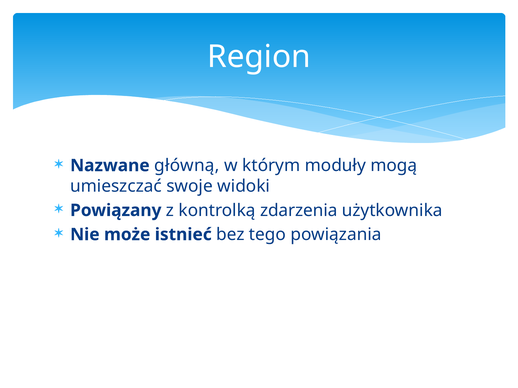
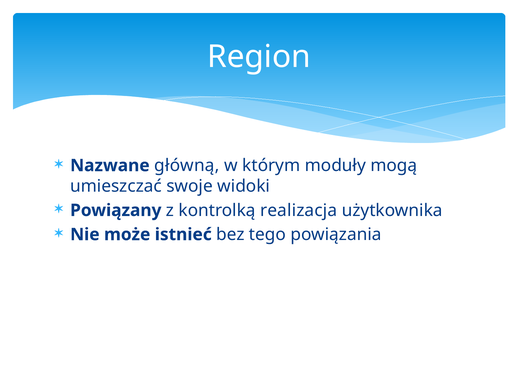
zdarzenia: zdarzenia -> realizacja
